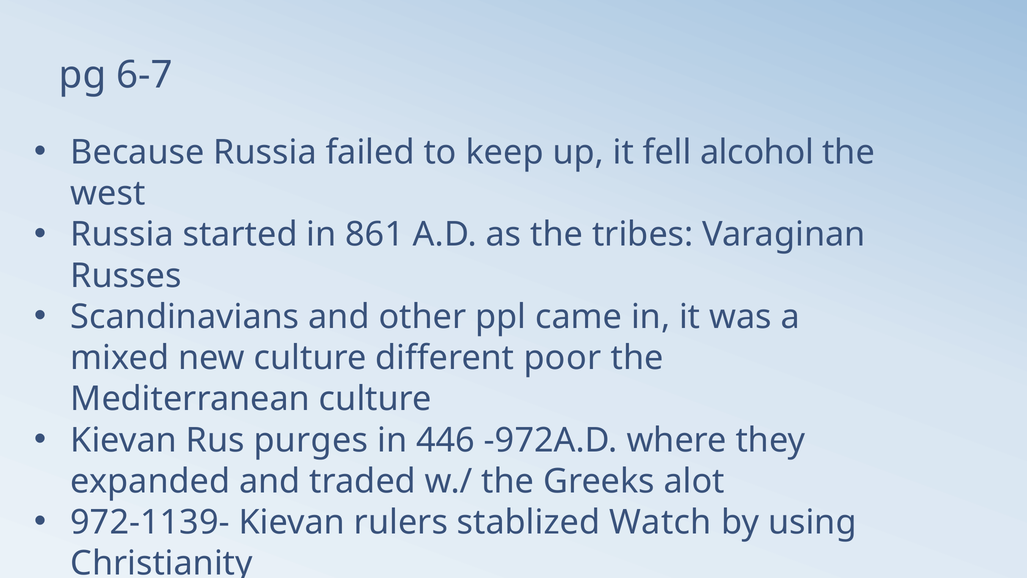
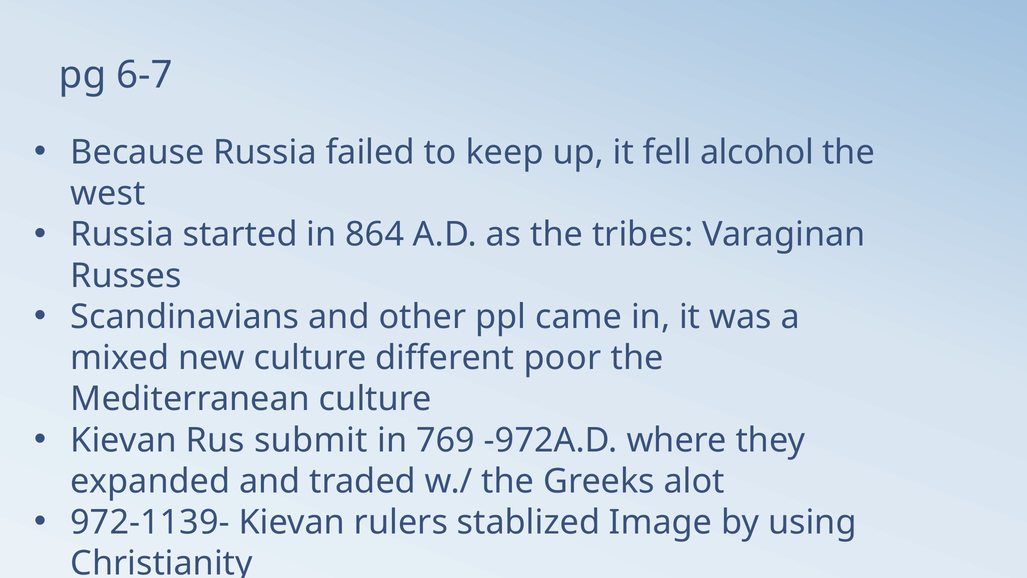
861: 861 -> 864
purges: purges -> submit
446: 446 -> 769
Watch: Watch -> Image
